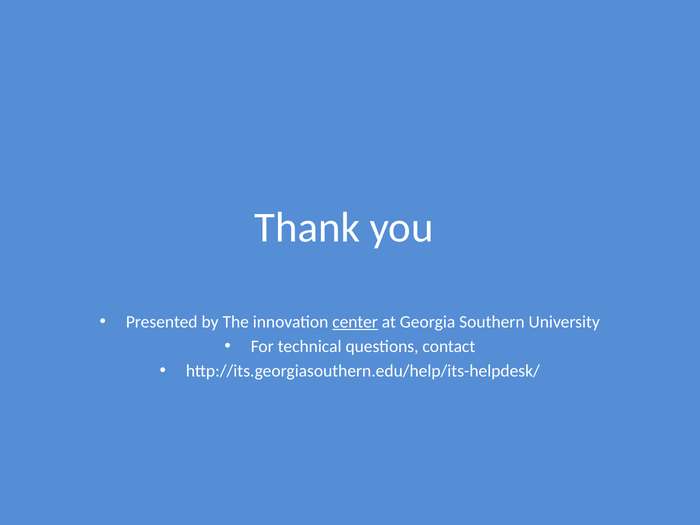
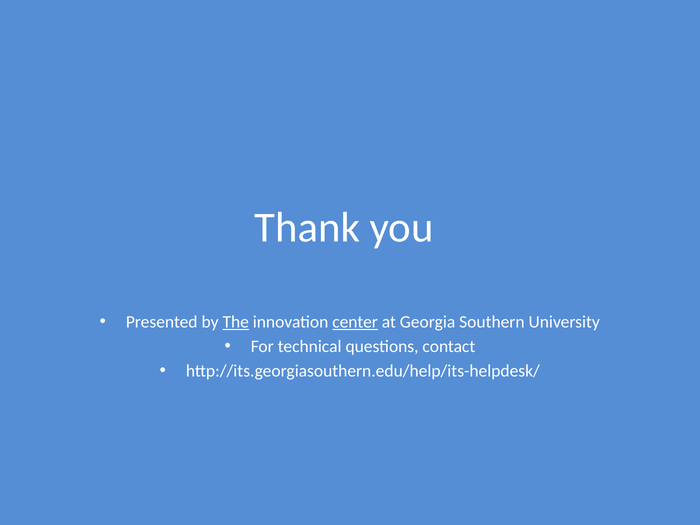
The underline: none -> present
